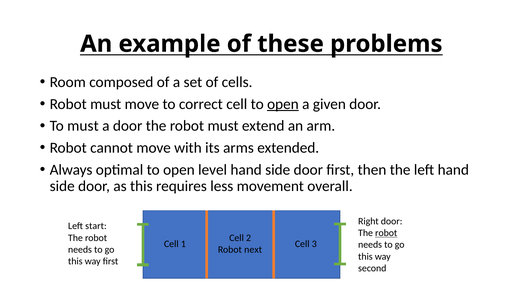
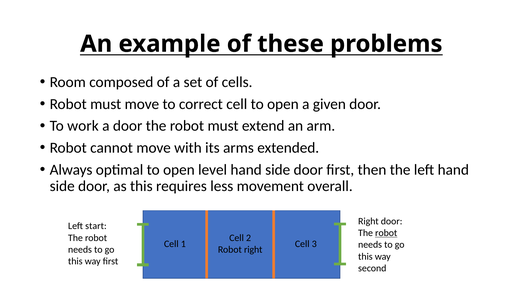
open at (283, 104) underline: present -> none
To must: must -> work
Robot next: next -> right
